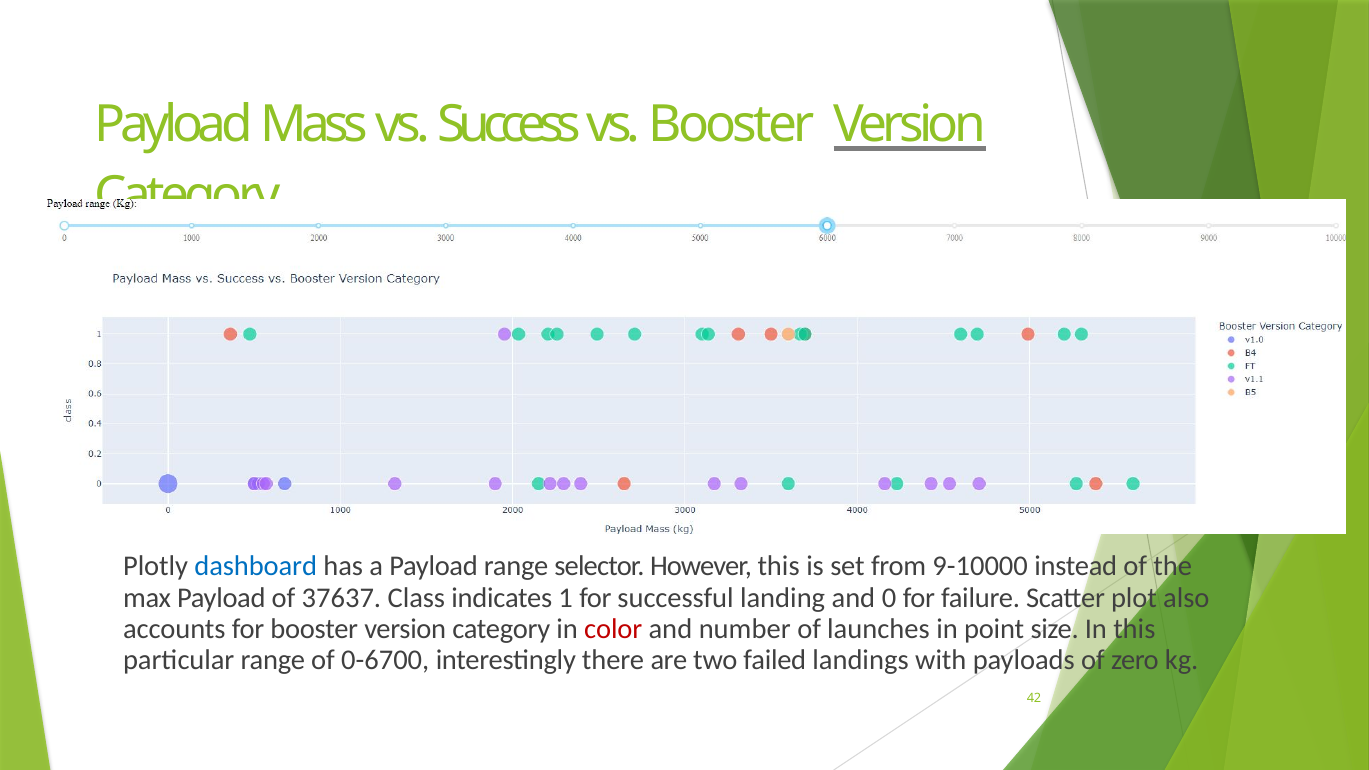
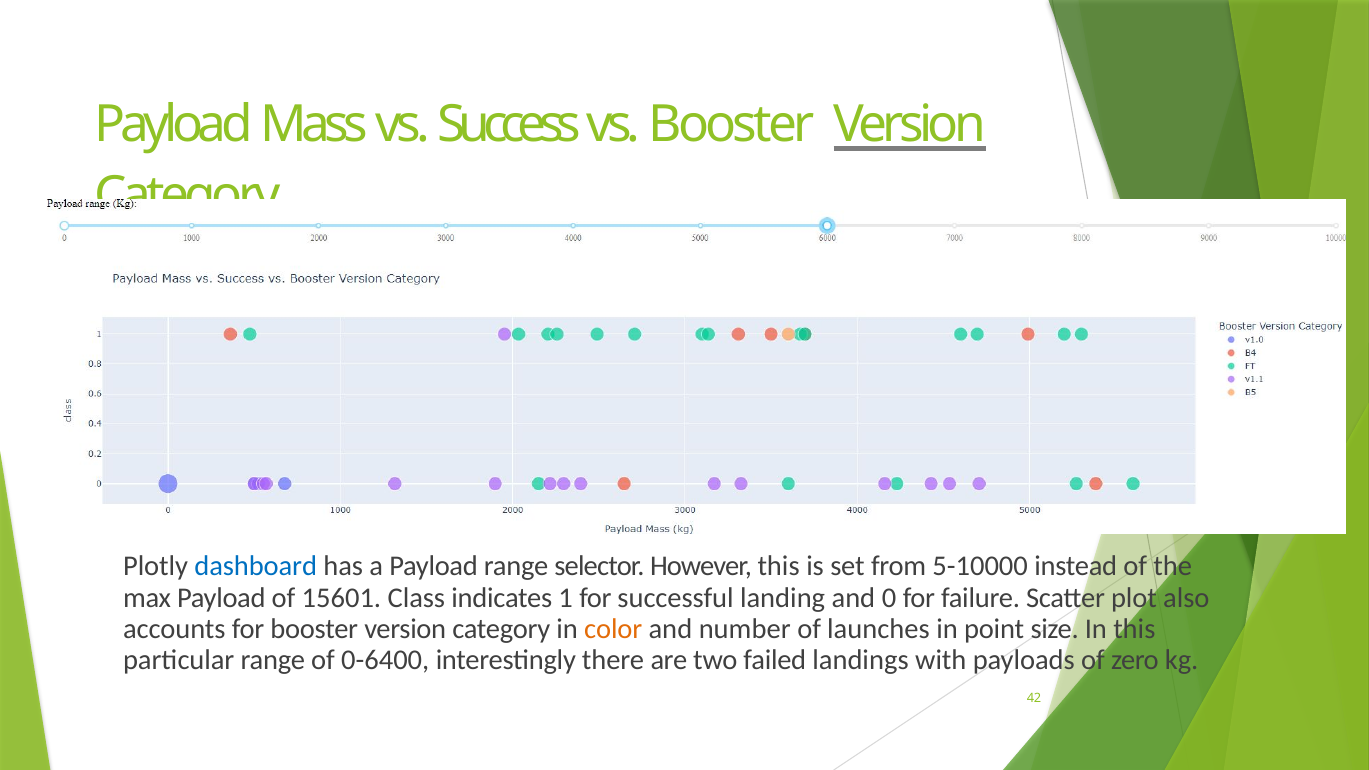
9-10000: 9-10000 -> 5-10000
37637: 37637 -> 15601
color colour: red -> orange
0-6700: 0-6700 -> 0-6400
